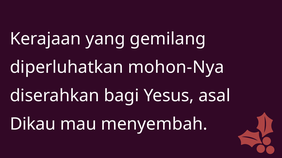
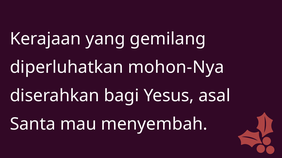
Dikau: Dikau -> Santa
